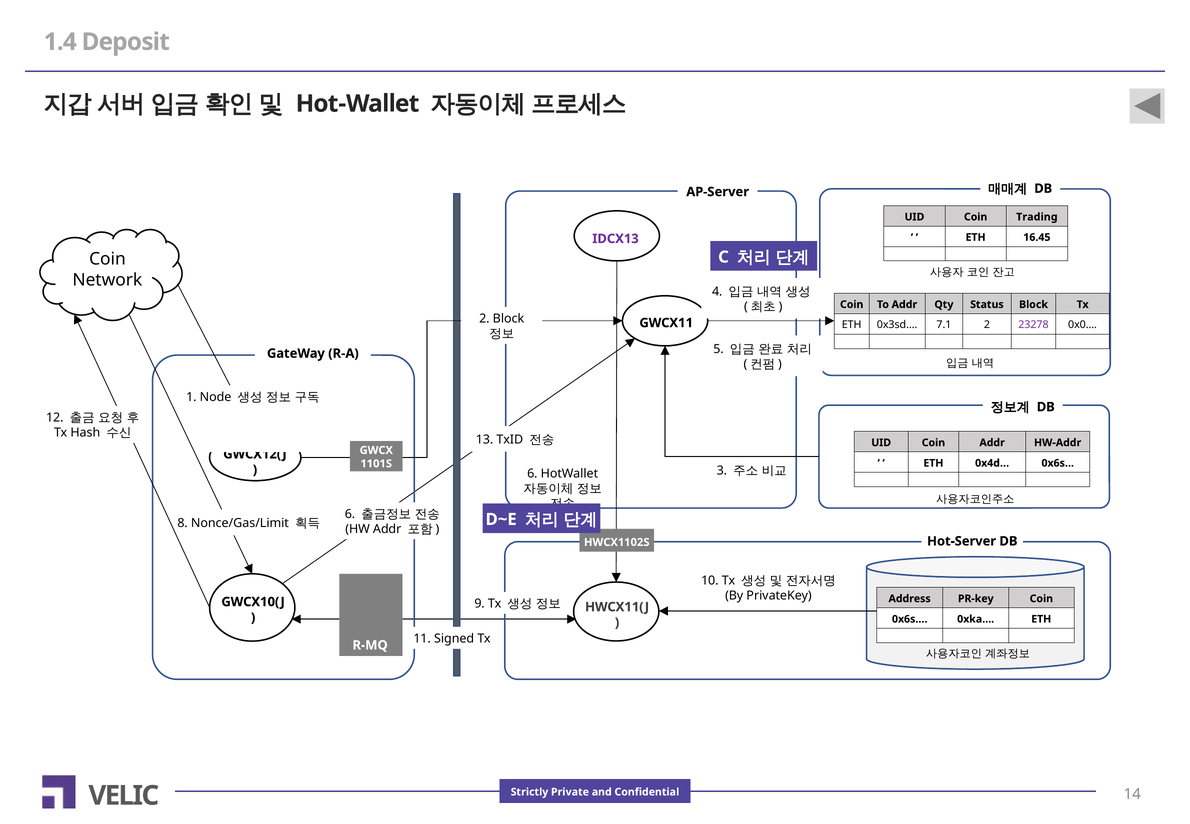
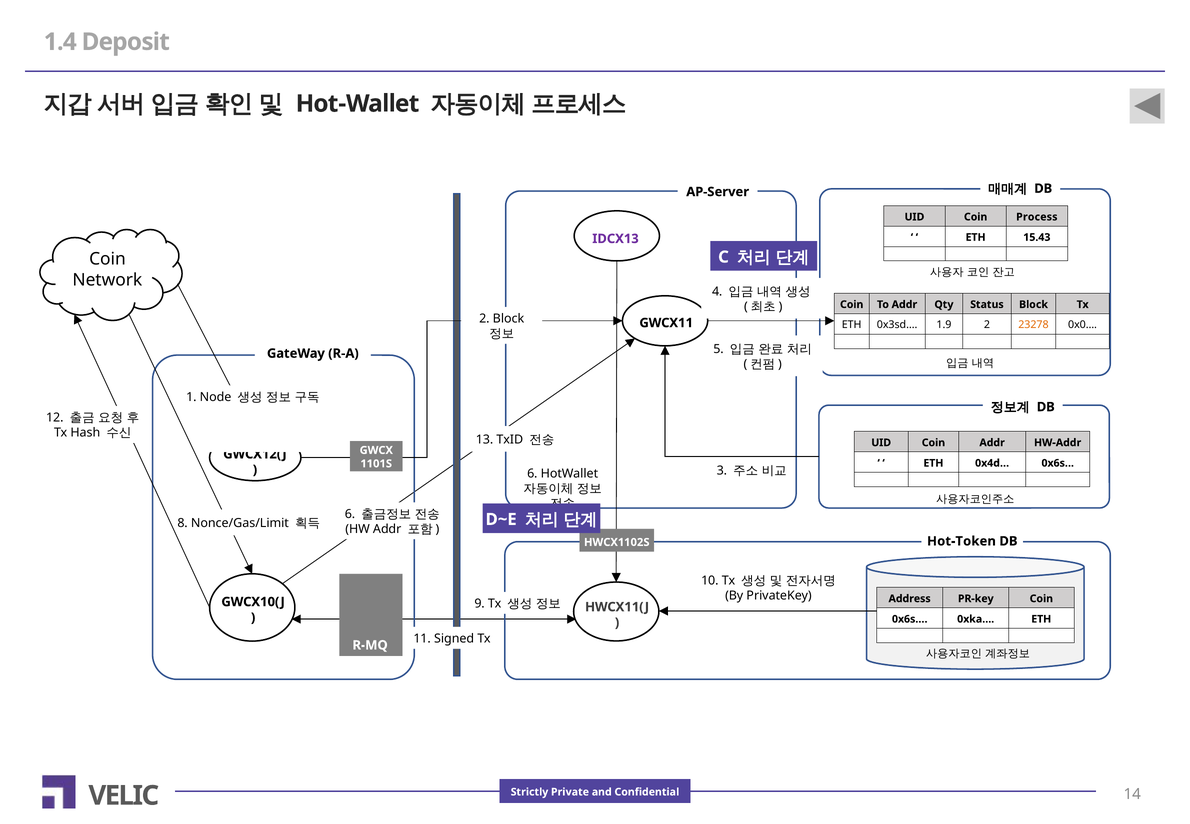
Trading: Trading -> Process
16.45: 16.45 -> 15.43
7.1: 7.1 -> 1.9
23278 colour: purple -> orange
Hot-Server: Hot-Server -> Hot-Token
